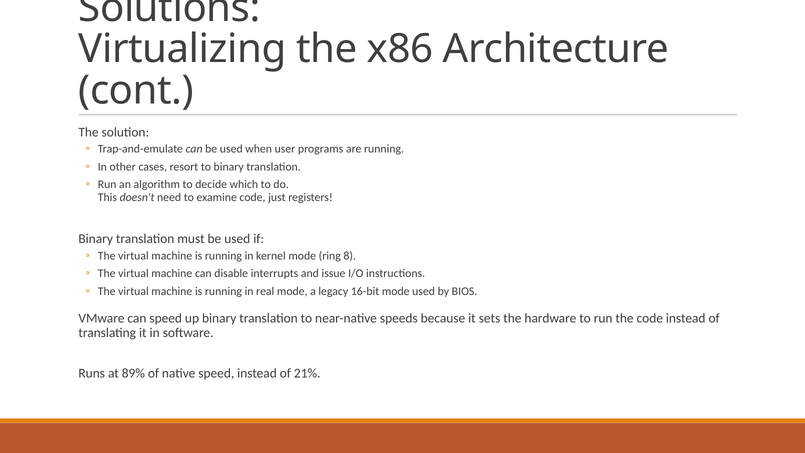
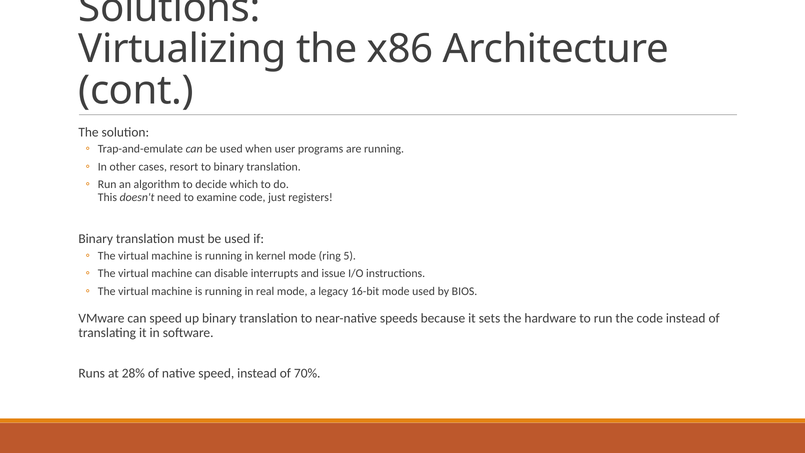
8: 8 -> 5
89%: 89% -> 28%
21%: 21% -> 70%
